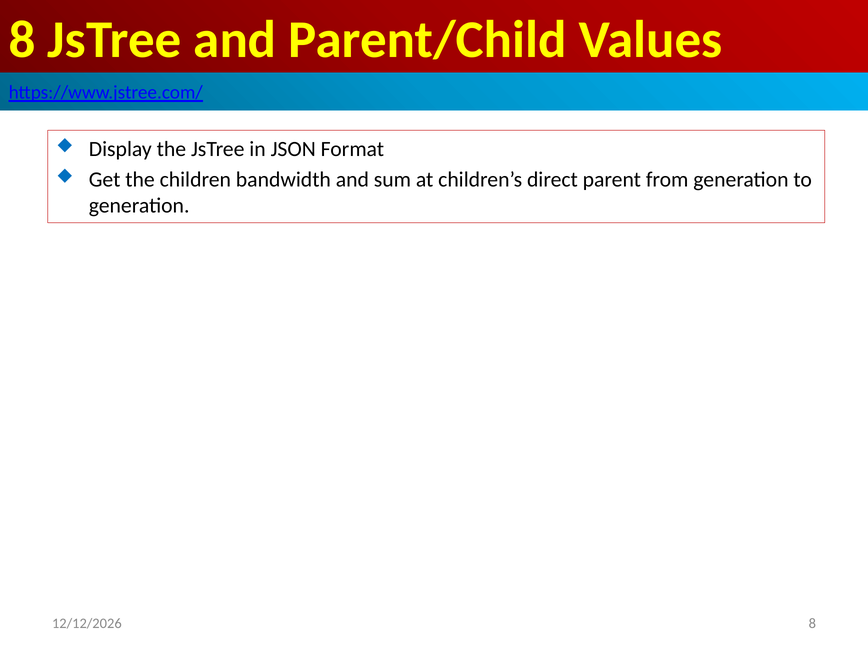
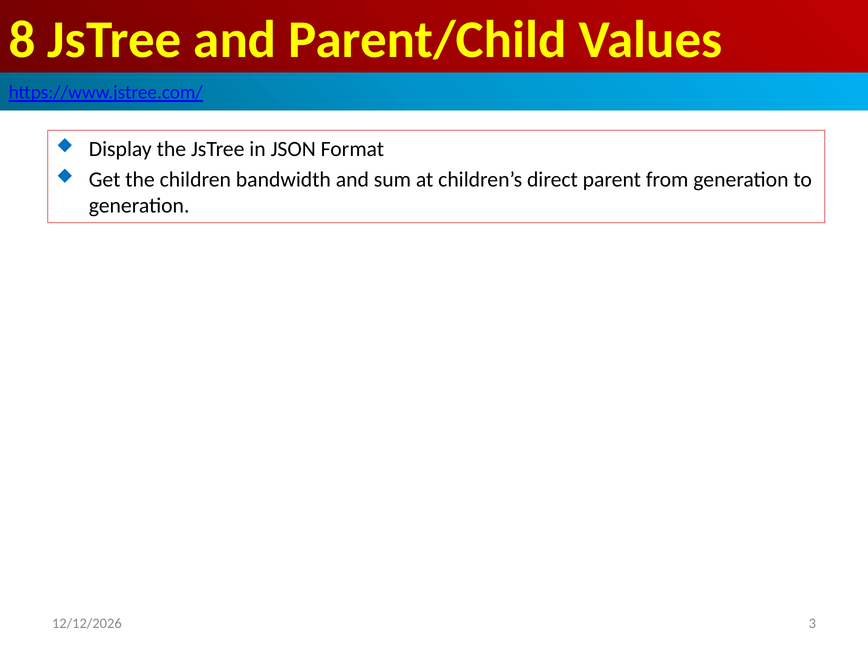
8 at (812, 623): 8 -> 3
